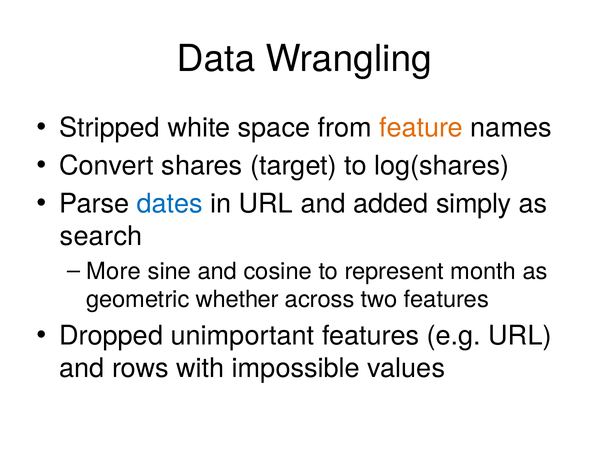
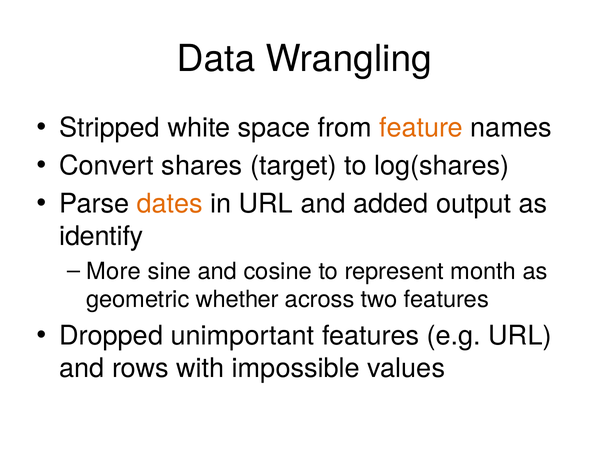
dates colour: blue -> orange
simply: simply -> output
search: search -> identify
